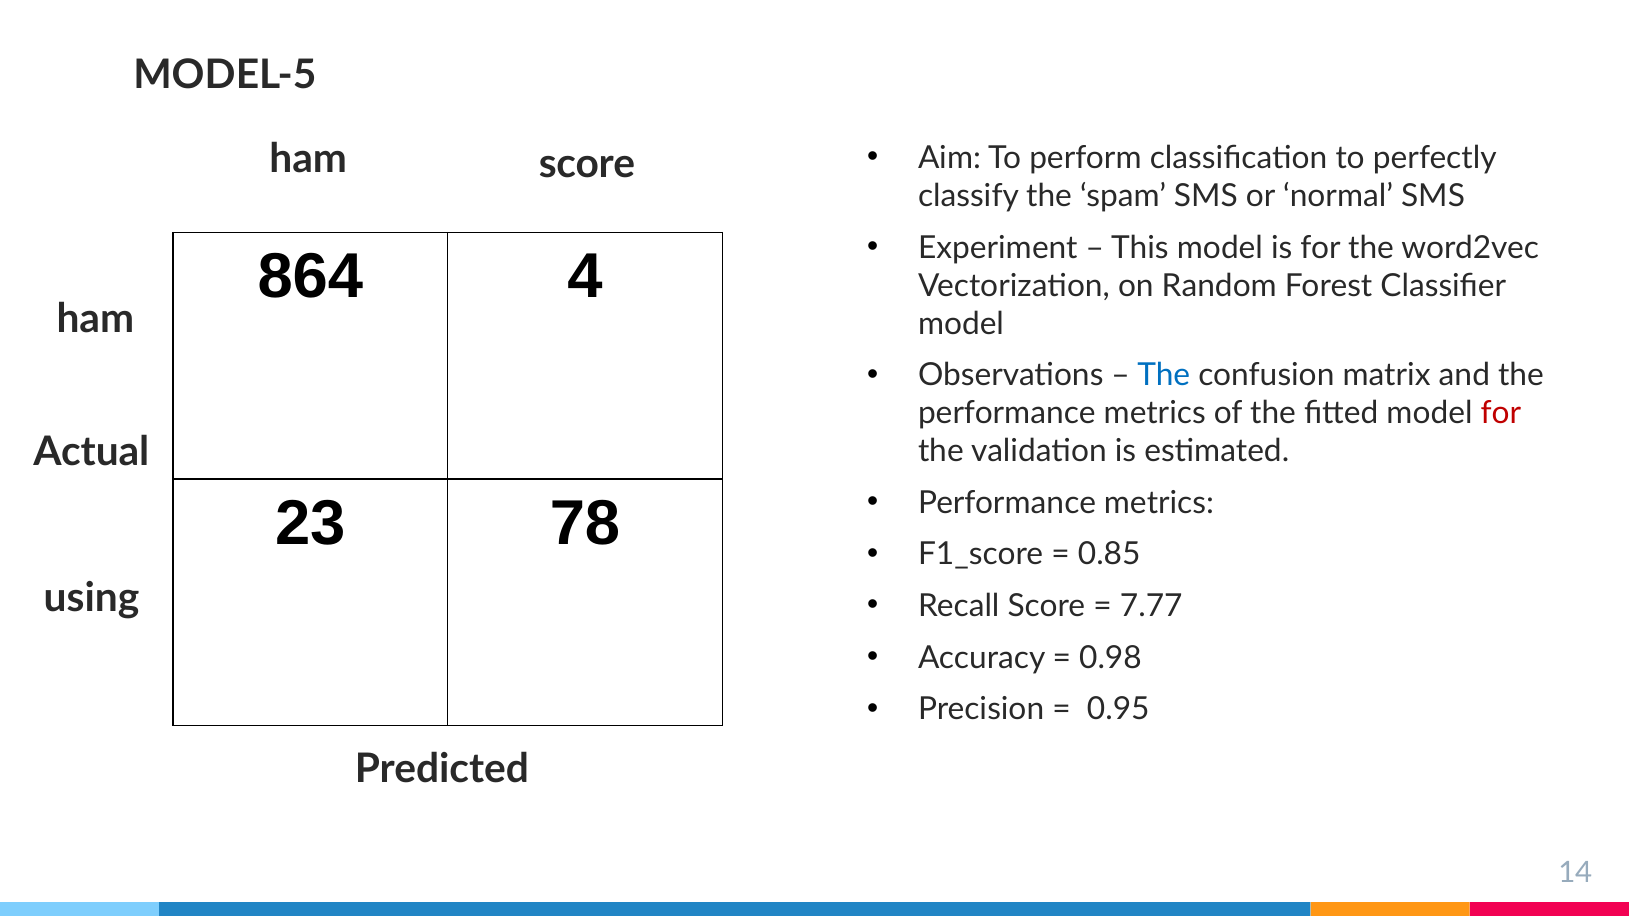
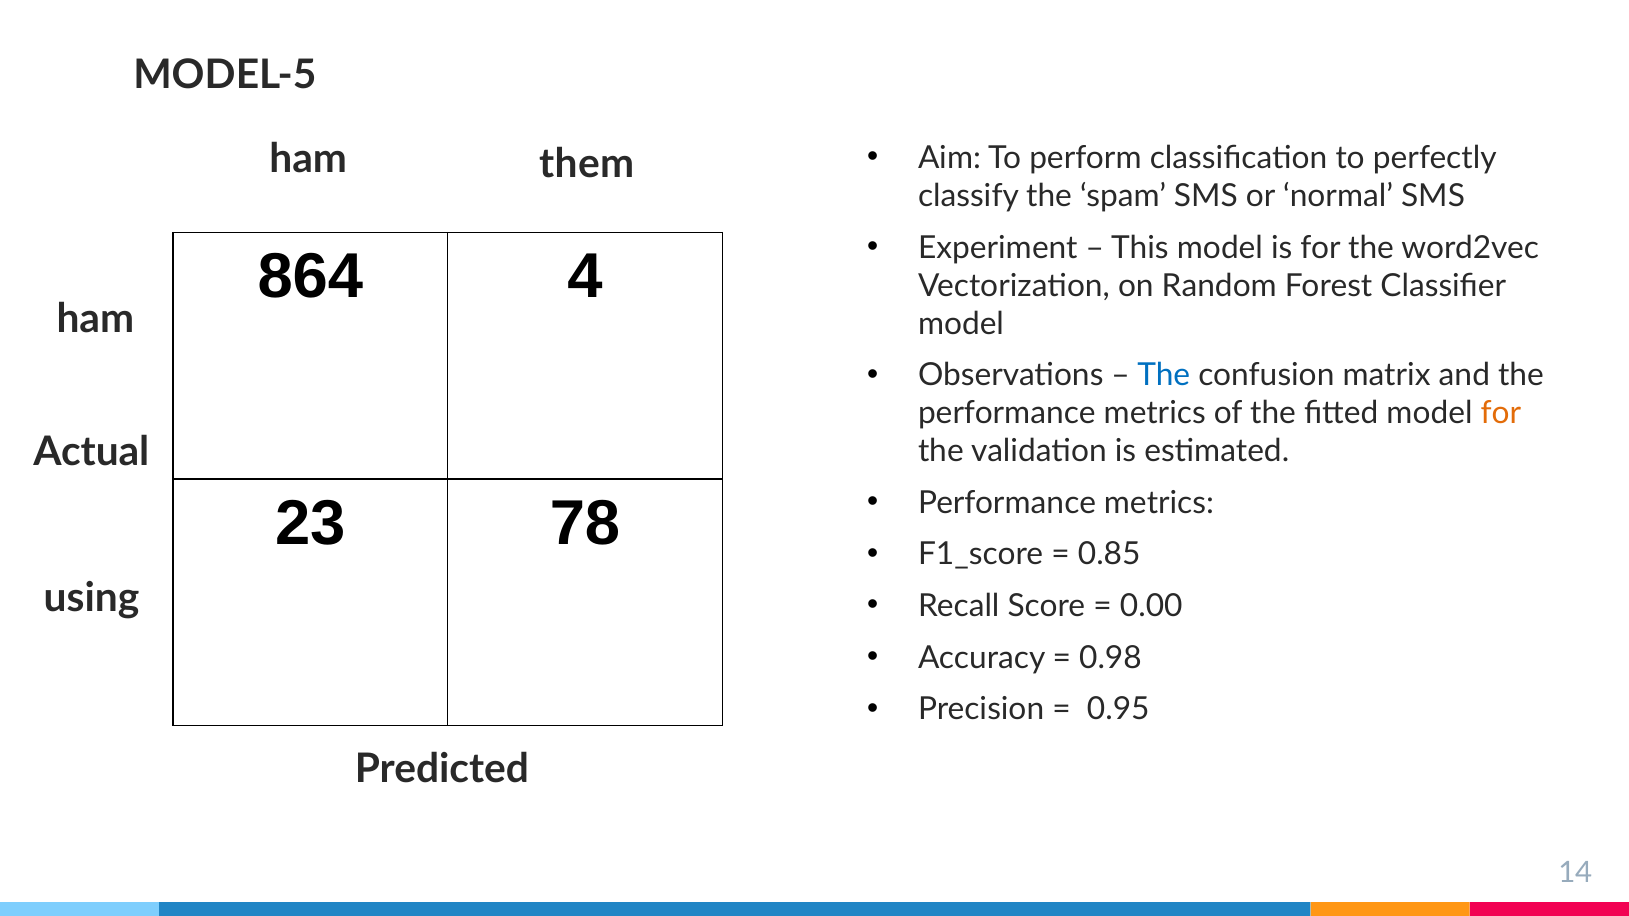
score at (587, 164): score -> them
for at (1501, 413) colour: red -> orange
7.77: 7.77 -> 0.00
